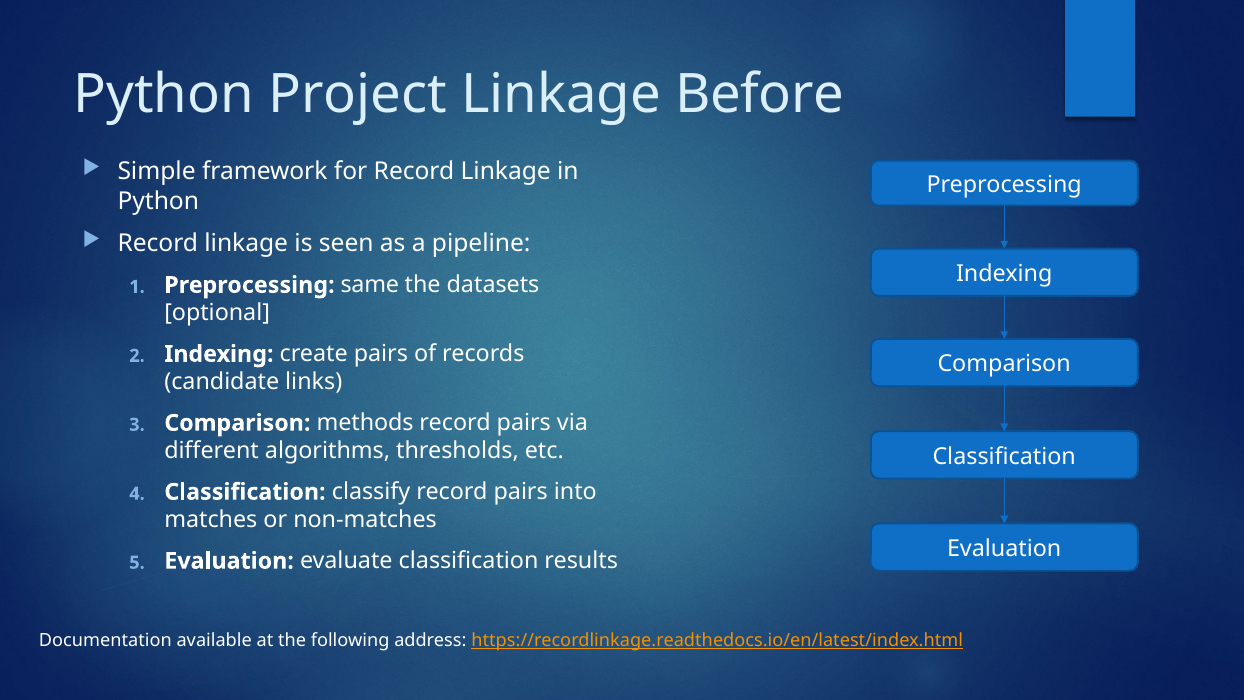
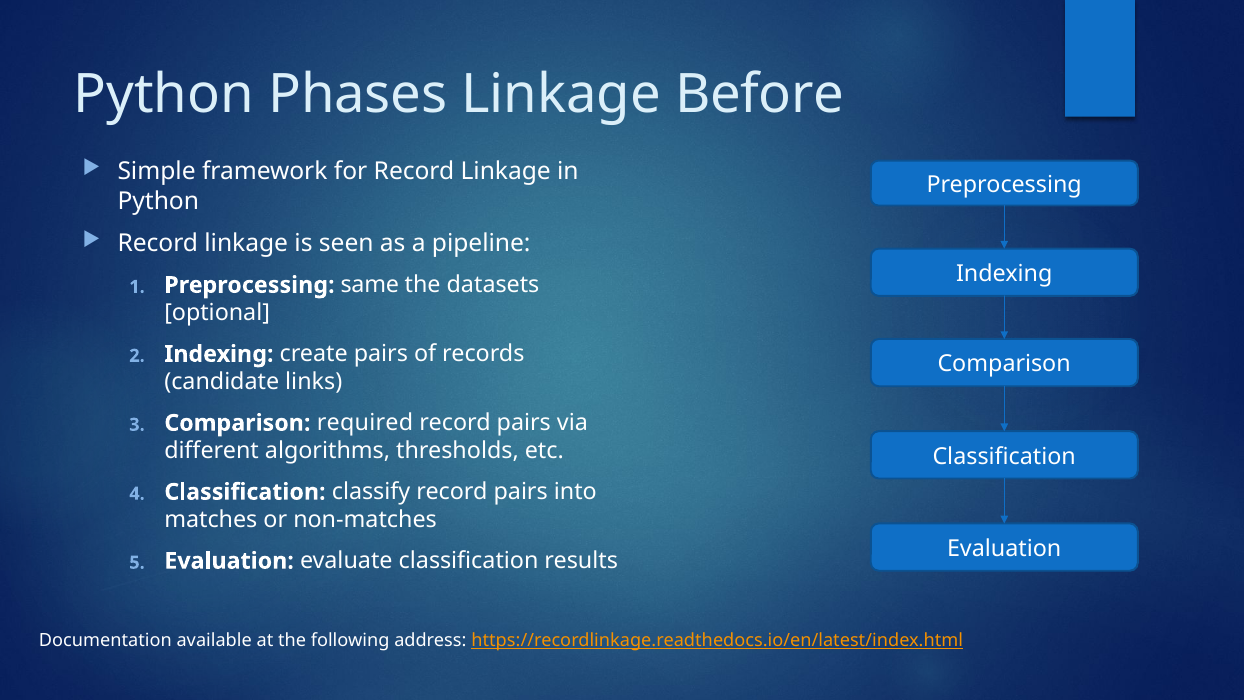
Project: Project -> Phases
methods: methods -> required
